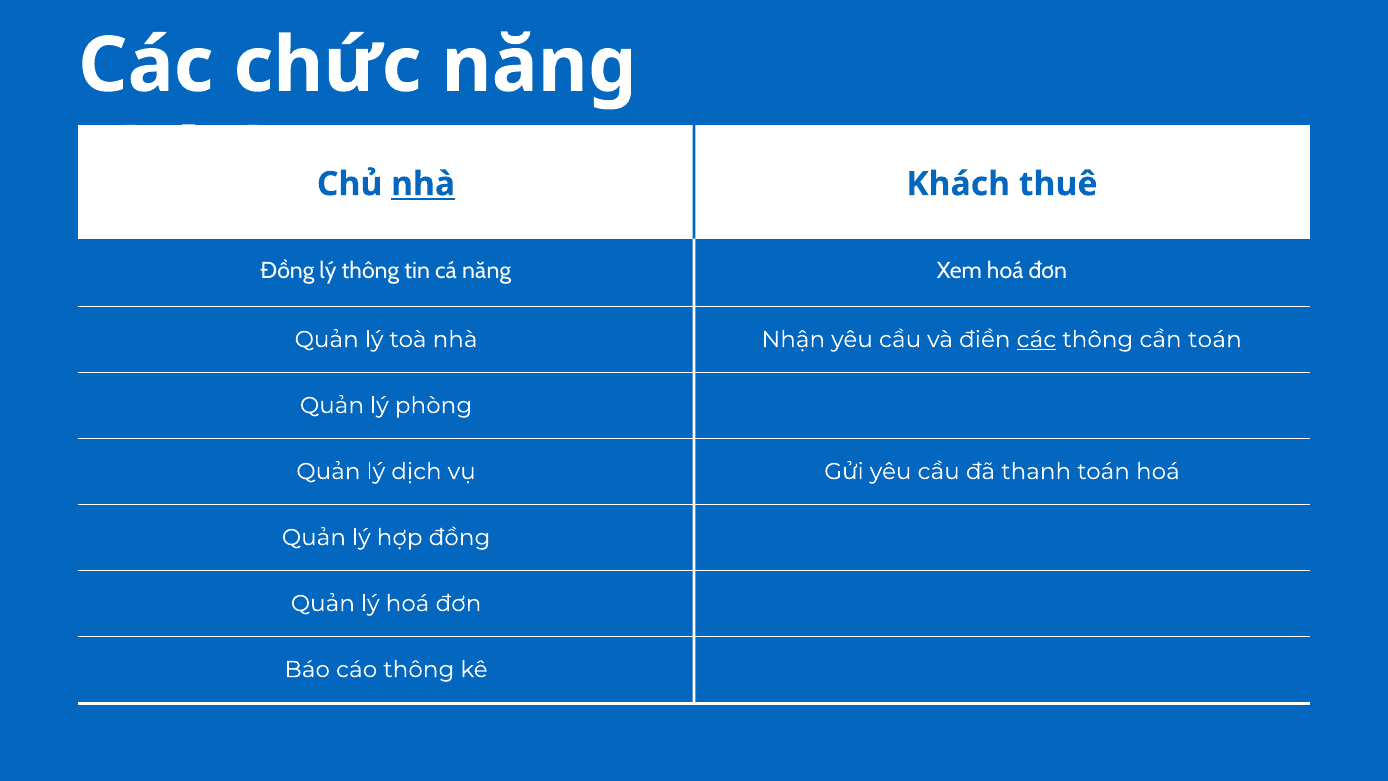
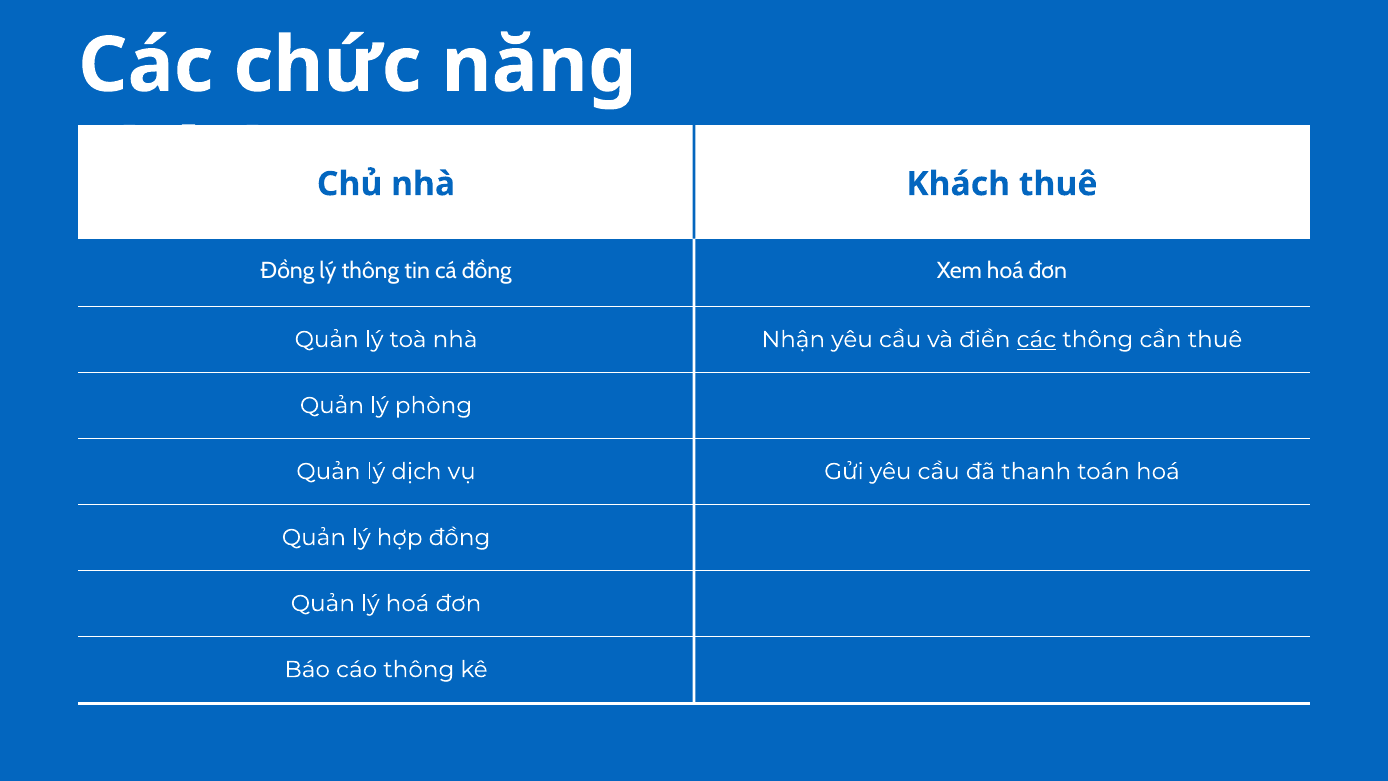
nhà at (423, 184) underline: present -> none
cá năng: năng -> đồng
cần toán: toán -> thuê
